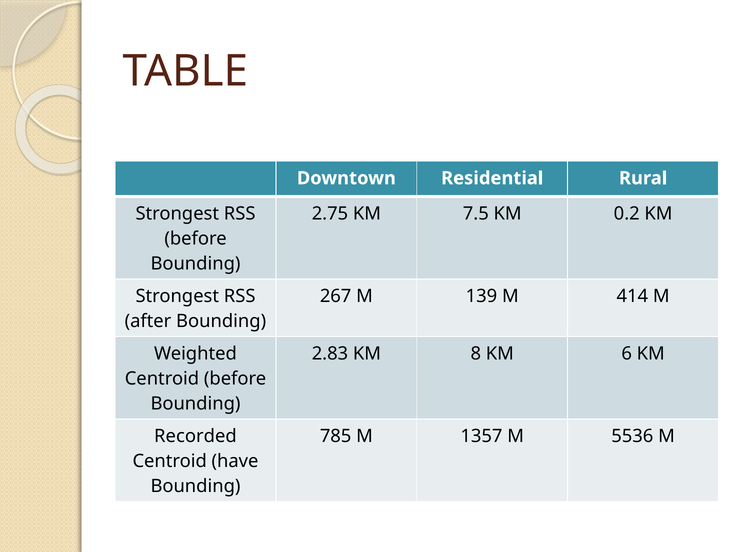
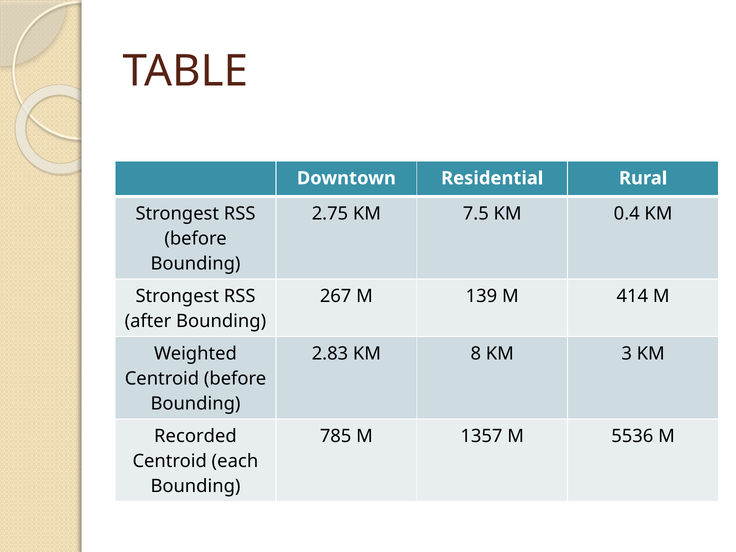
0.2: 0.2 -> 0.4
6: 6 -> 3
have: have -> each
